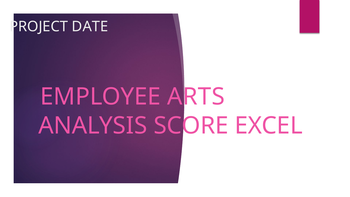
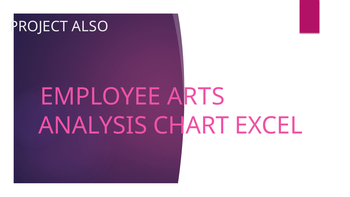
DATE: DATE -> ALSO
SCORE: SCORE -> CHART
